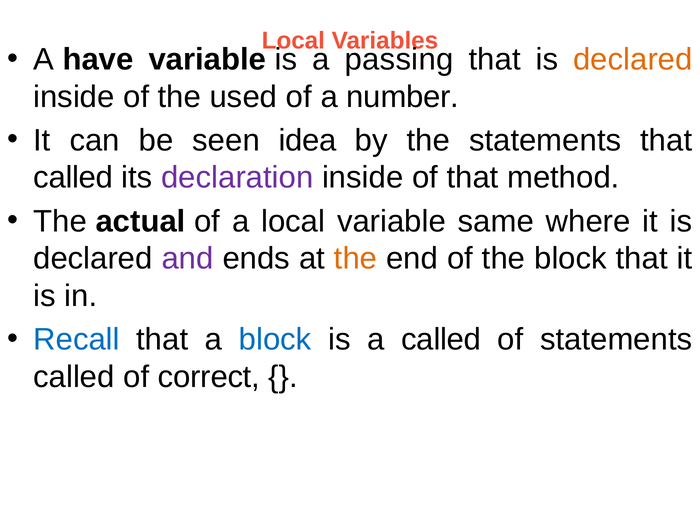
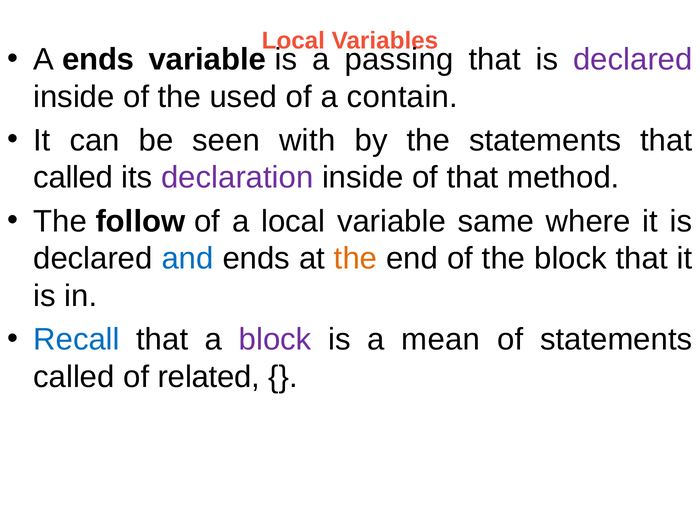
A have: have -> ends
declared at (633, 59) colour: orange -> purple
number: number -> contain
idea: idea -> with
actual: actual -> follow
and colour: purple -> blue
block at (275, 340) colour: blue -> purple
a called: called -> mean
correct: correct -> related
